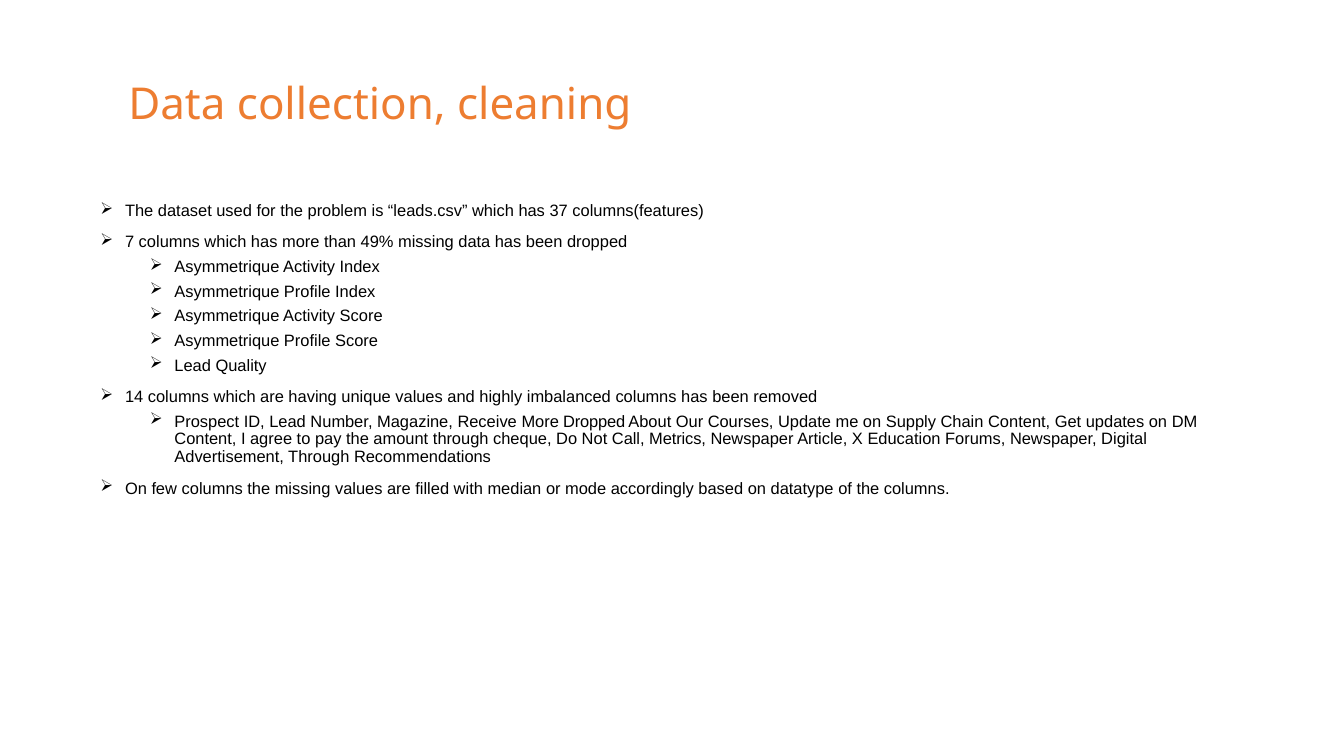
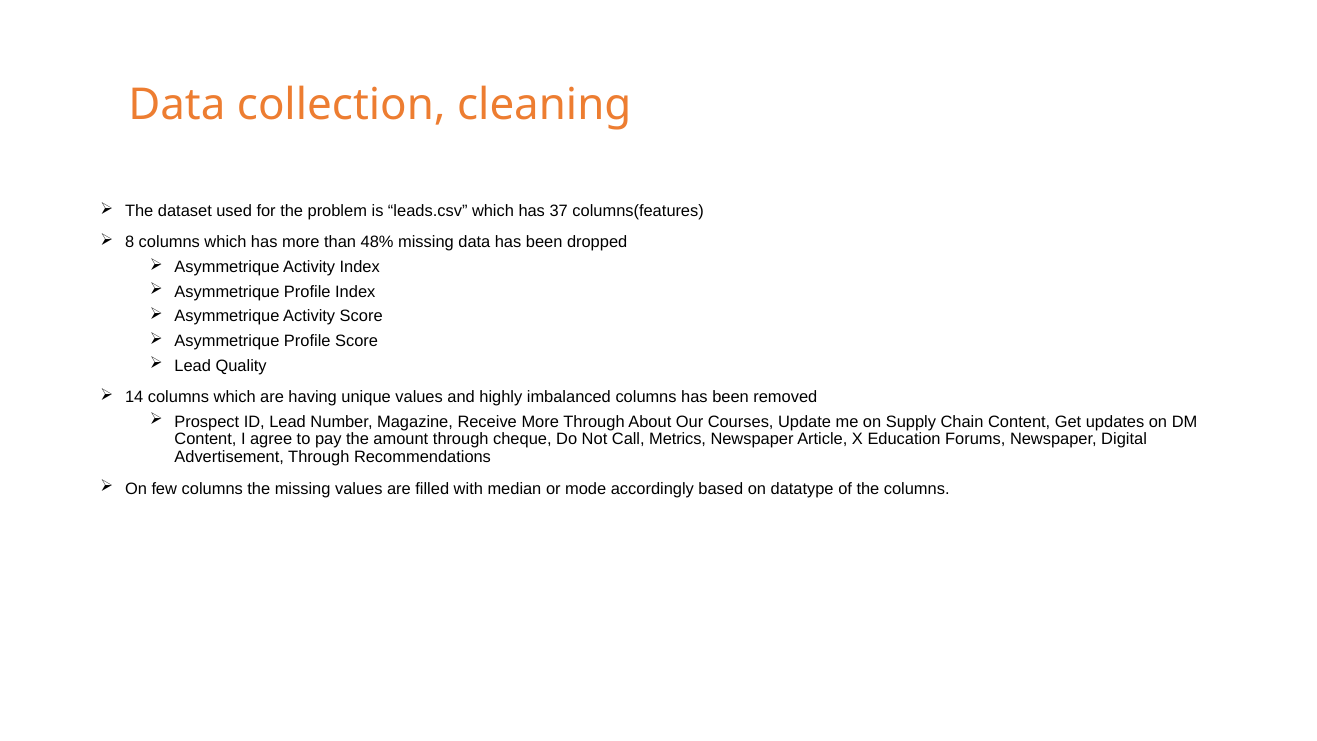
7: 7 -> 8
49%: 49% -> 48%
More Dropped: Dropped -> Through
